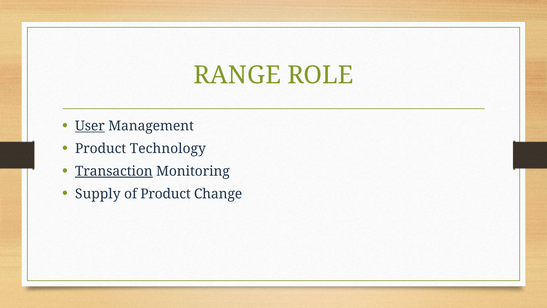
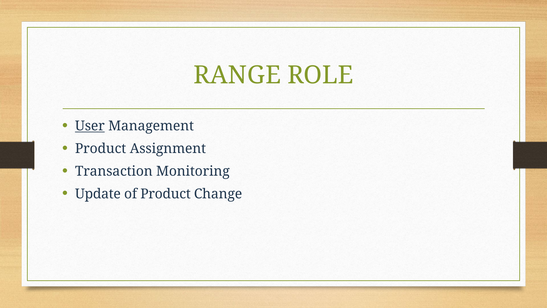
Technology: Technology -> Assignment
Transaction underline: present -> none
Supply: Supply -> Update
